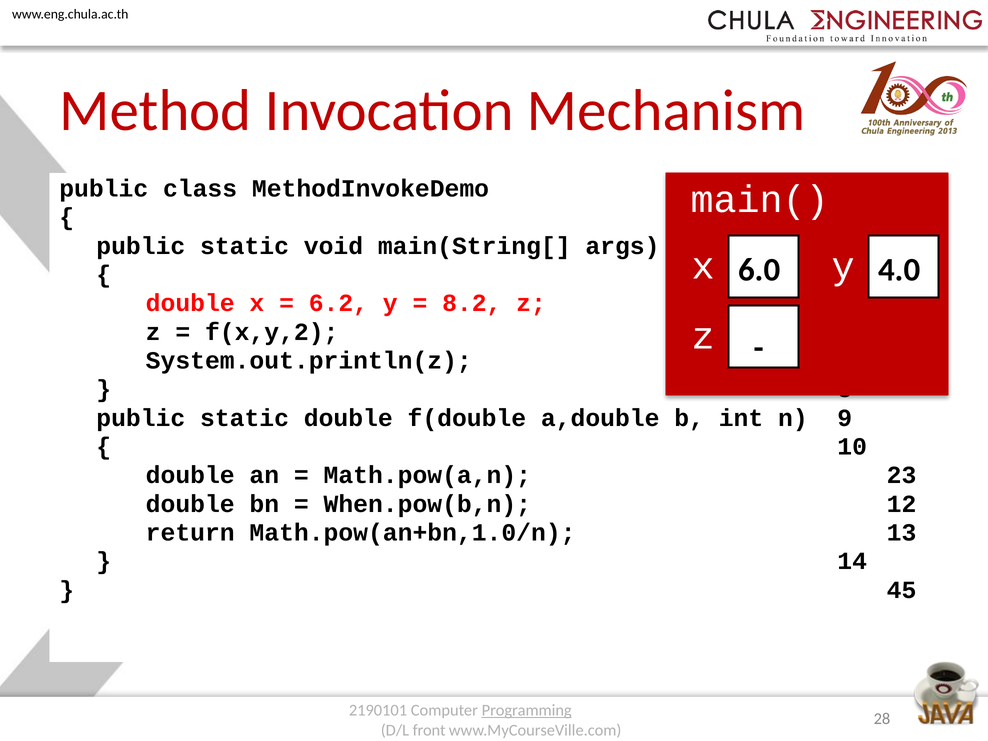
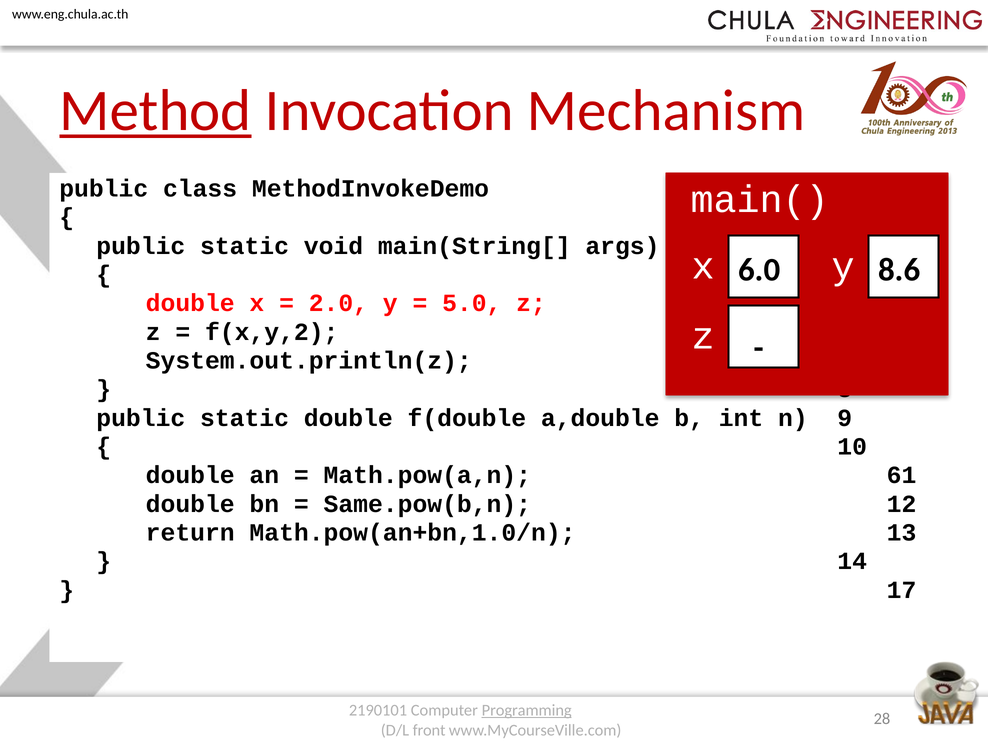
Method underline: none -> present
4.0: 4.0 -> 8.6
6.2: 6.2 -> 2.0
8.2: 8.2 -> 5.0
23: 23 -> 61
When.pow(b,n: When.pow(b,n -> Same.pow(b,n
45: 45 -> 17
